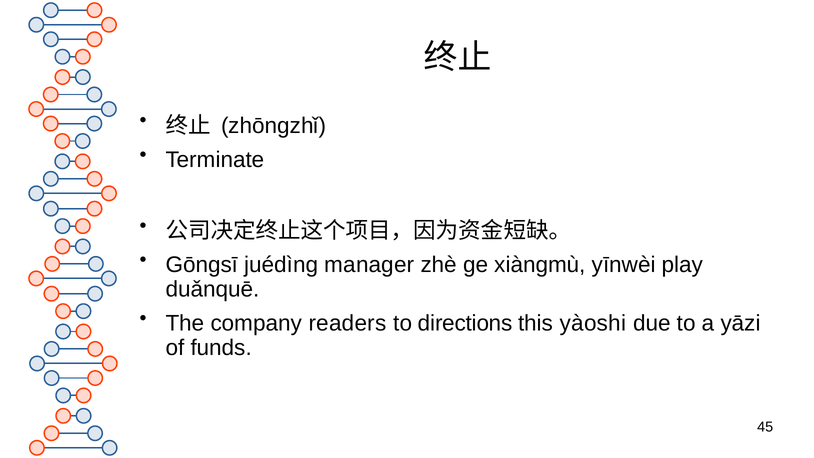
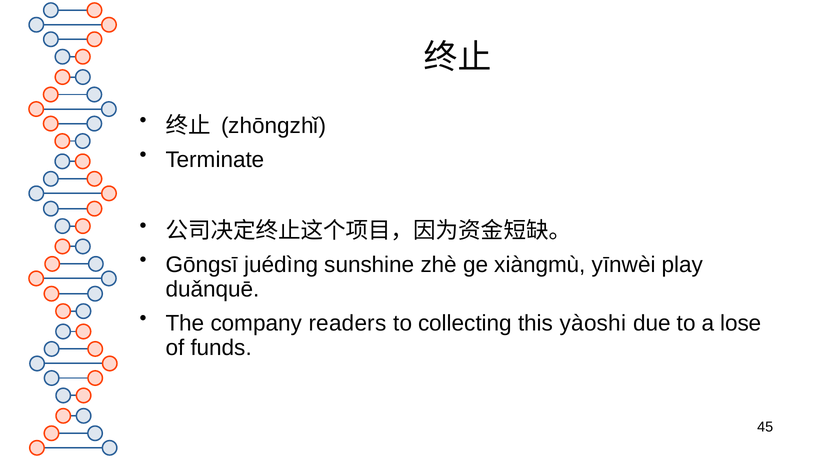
manager: manager -> sunshine
directions: directions -> collecting
yāzi: yāzi -> lose
